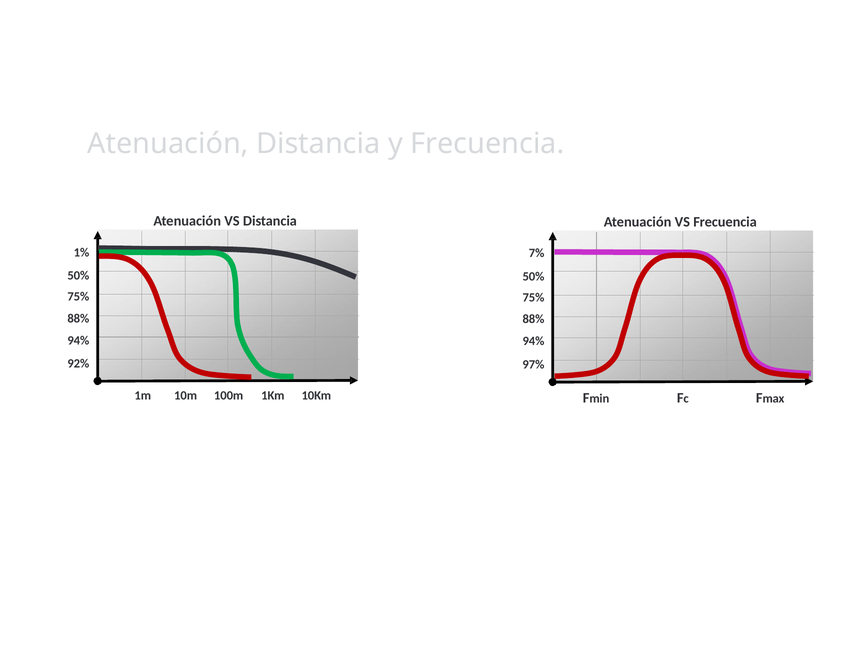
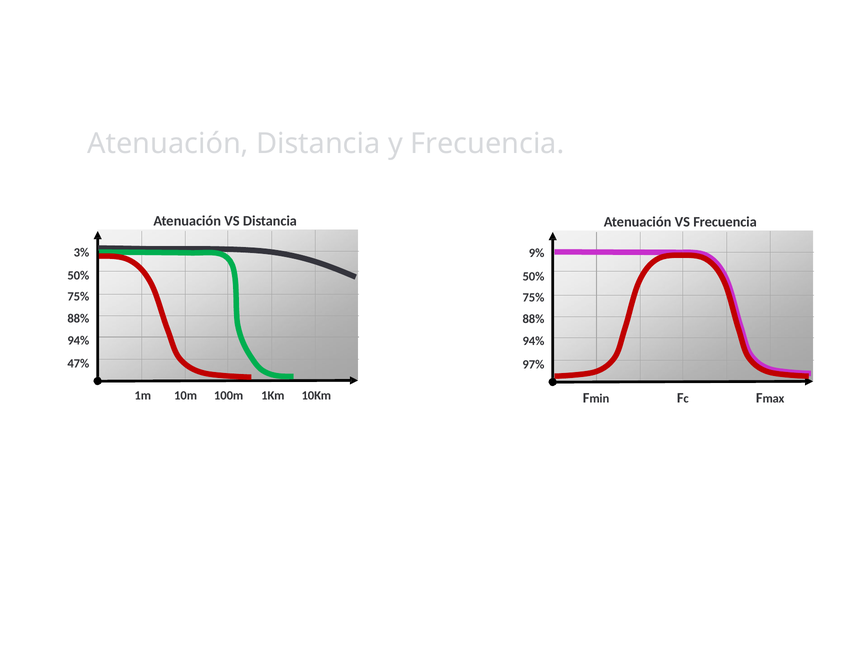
1%: 1% -> 3%
7%: 7% -> 9%
92%: 92% -> 47%
